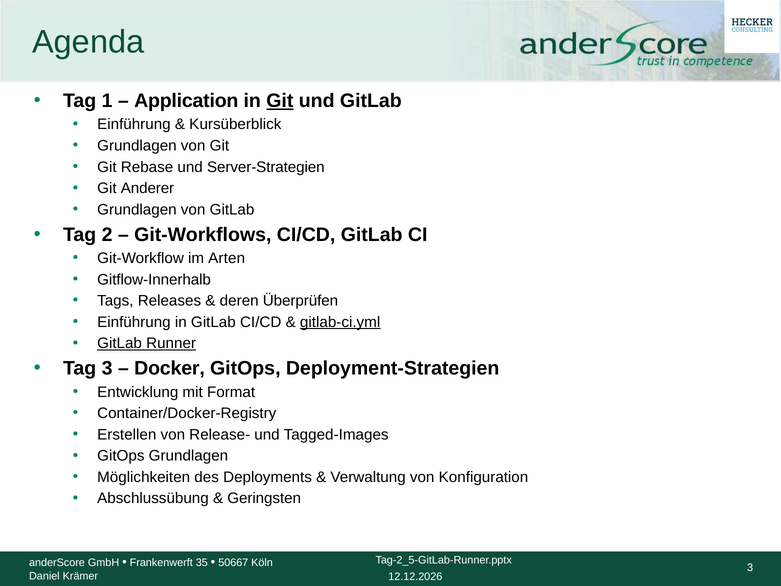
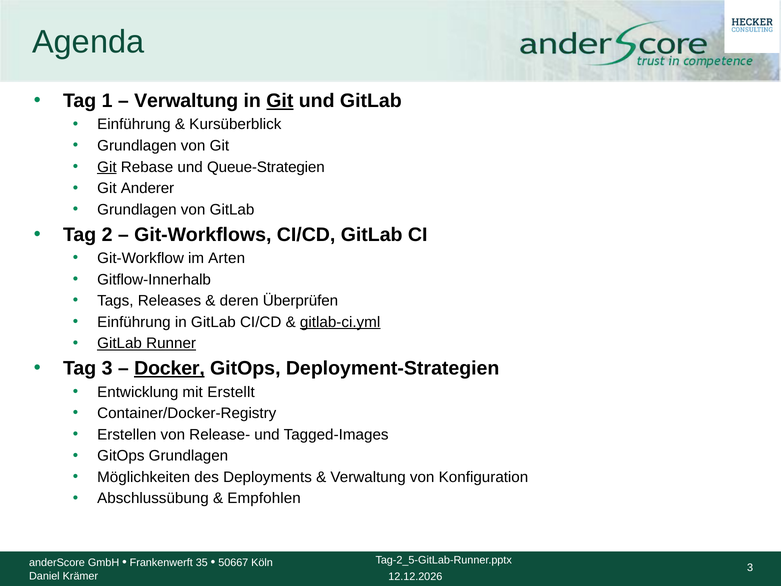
Application at (186, 101): Application -> Verwaltung
Git at (107, 167) underline: none -> present
Server-Strategien: Server-Strategien -> Queue-Strategien
Docker underline: none -> present
Format: Format -> Erstellt
Geringsten: Geringsten -> Empfohlen
